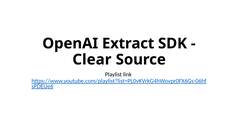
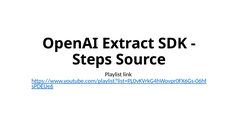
Clear: Clear -> Steps
